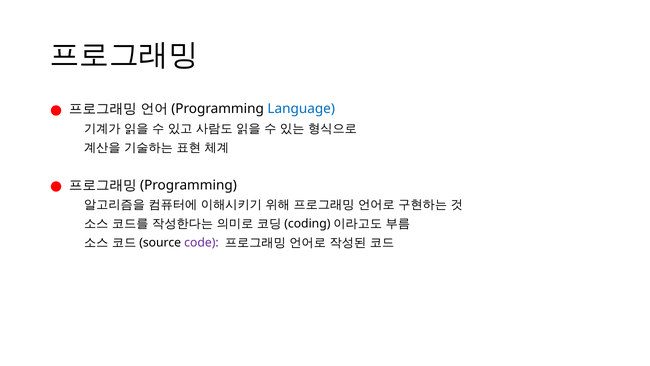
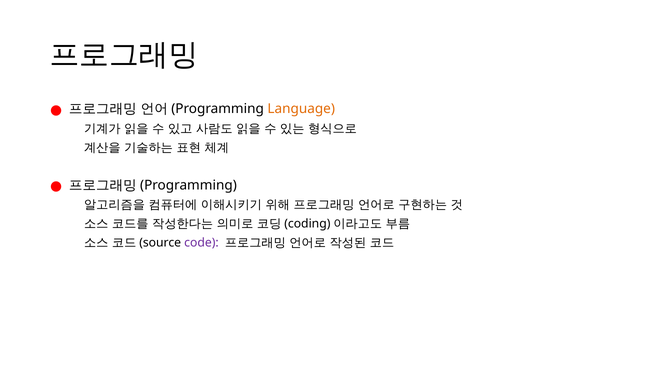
Language colour: blue -> orange
